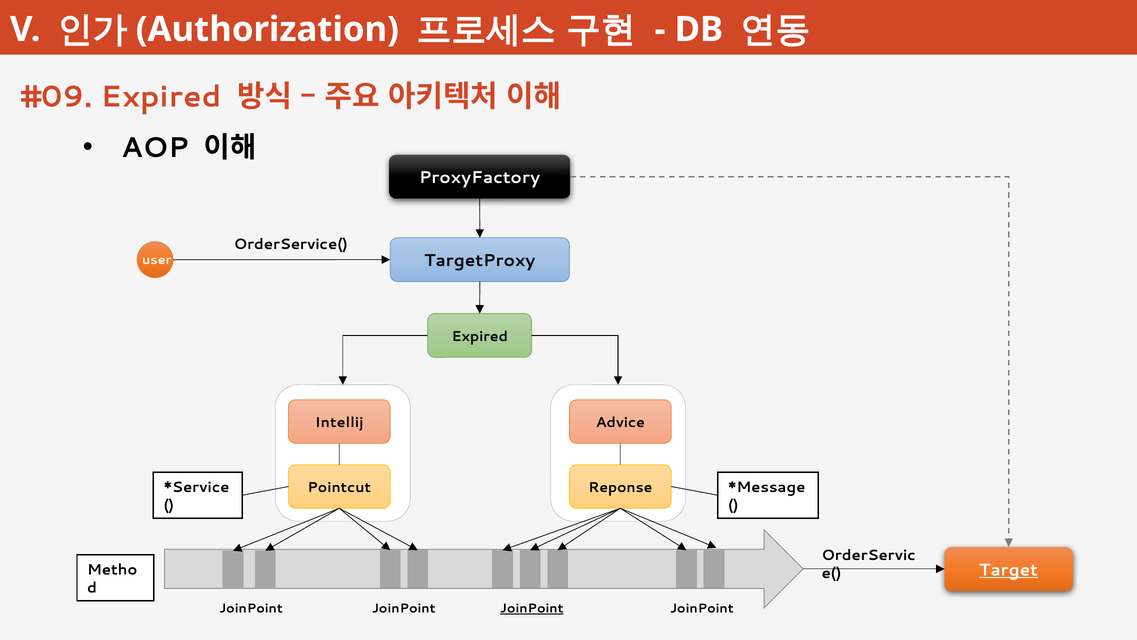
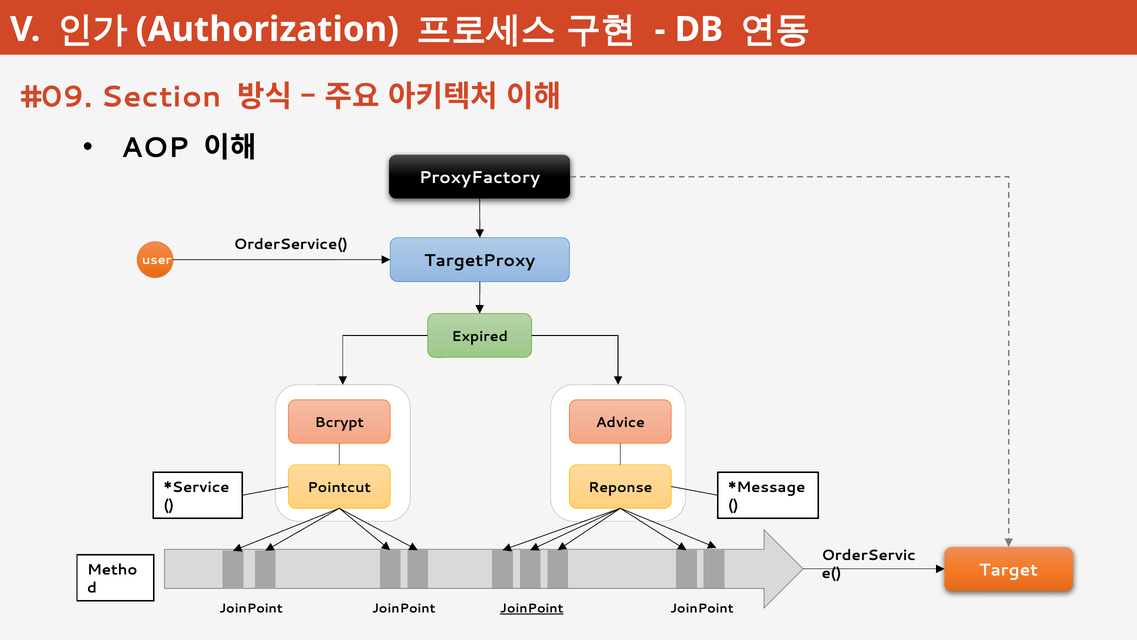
Expired at (161, 97): Expired -> Section
Intellij: Intellij -> Bcrypt
Target underline: present -> none
